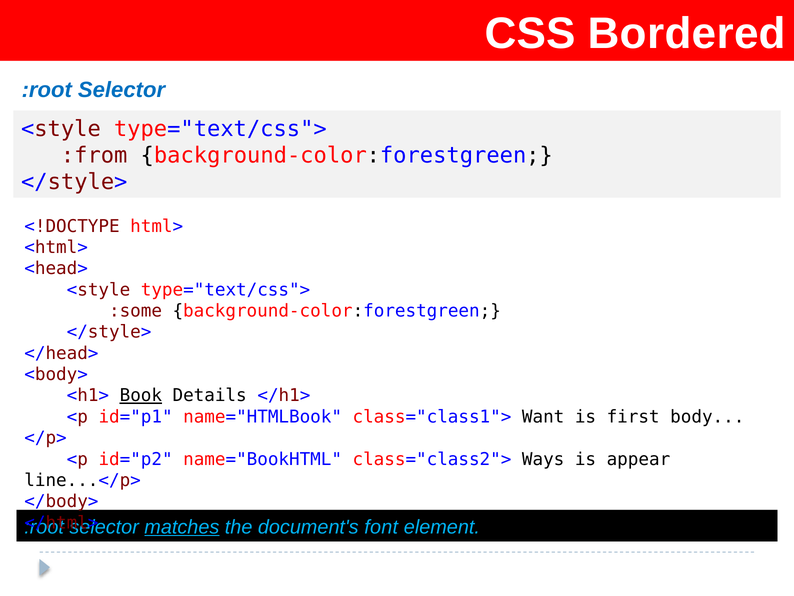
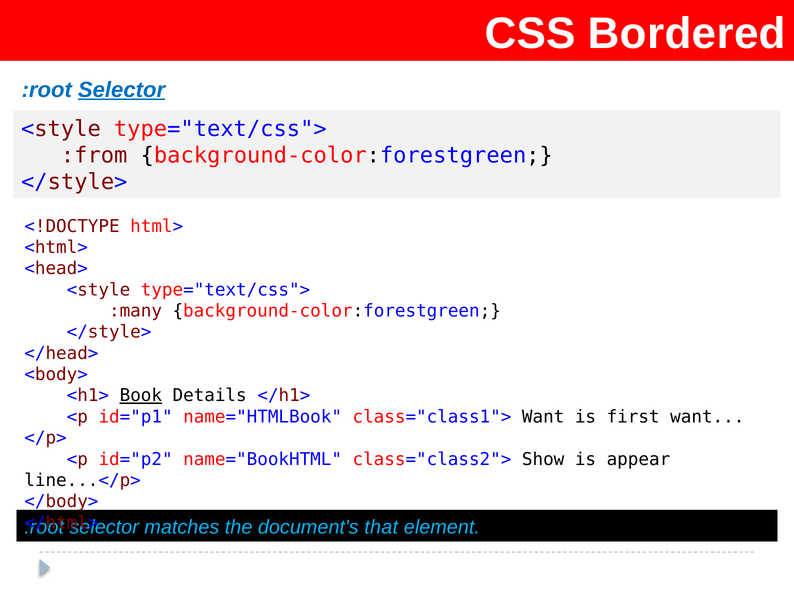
Selector at (122, 90) underline: none -> present
:some: :some -> :many
first body: body -> want
Ways: Ways -> Show
matches underline: present -> none
font: font -> that
